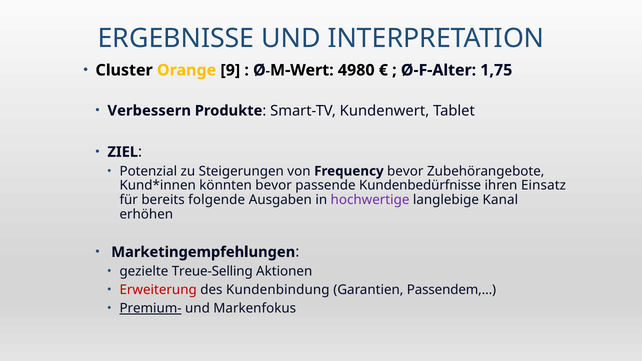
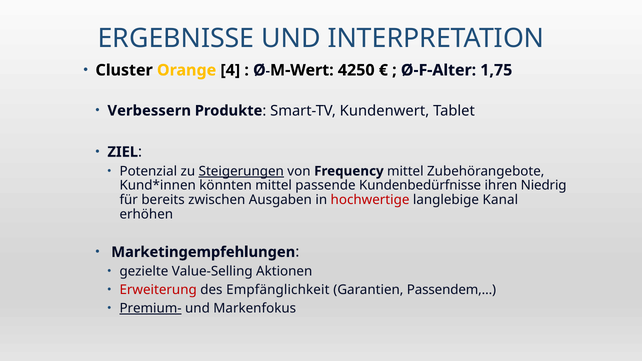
9: 9 -> 4
4980: 4980 -> 4250
Steigerungen underline: none -> present
Frequency bevor: bevor -> mittel
könnten bevor: bevor -> mittel
Einsatz: Einsatz -> Niedrig
folgende: folgende -> zwischen
hochwertige colour: purple -> red
Treue-Selling: Treue-Selling -> Value-Selling
Kundenbindung: Kundenbindung -> Empfänglichkeit
